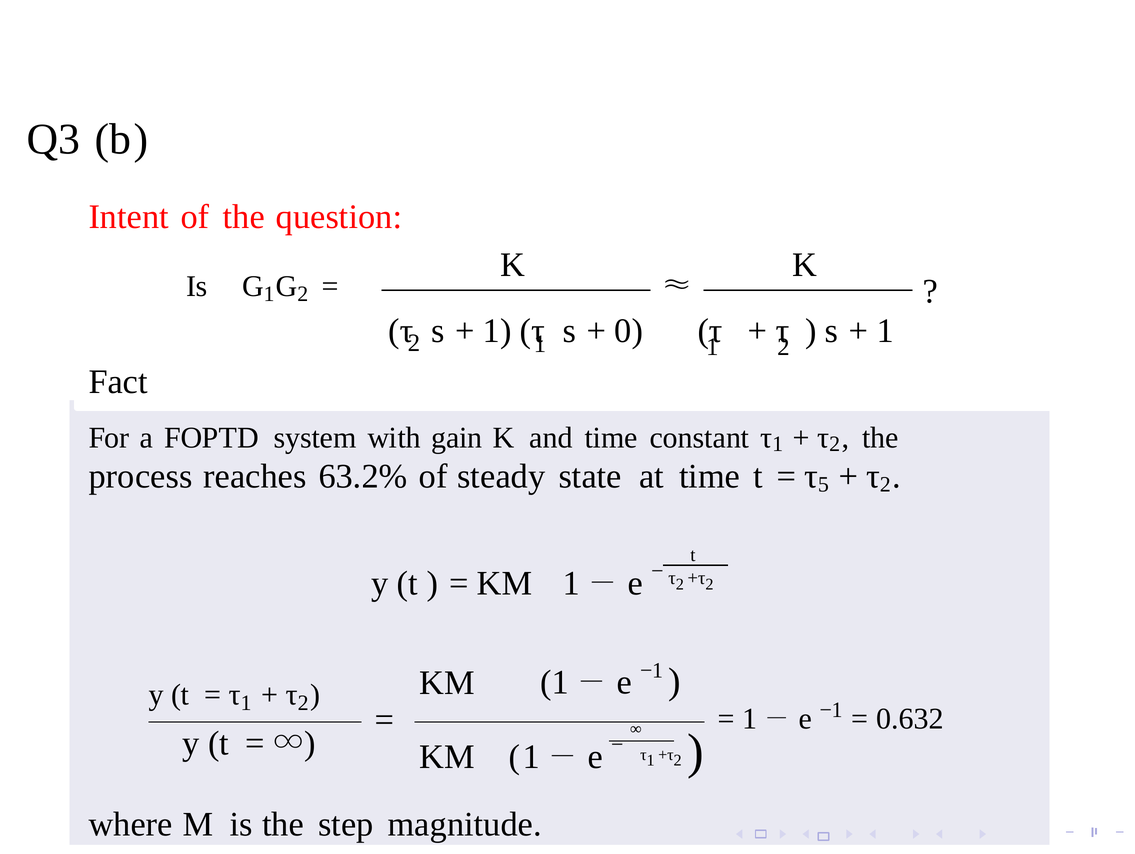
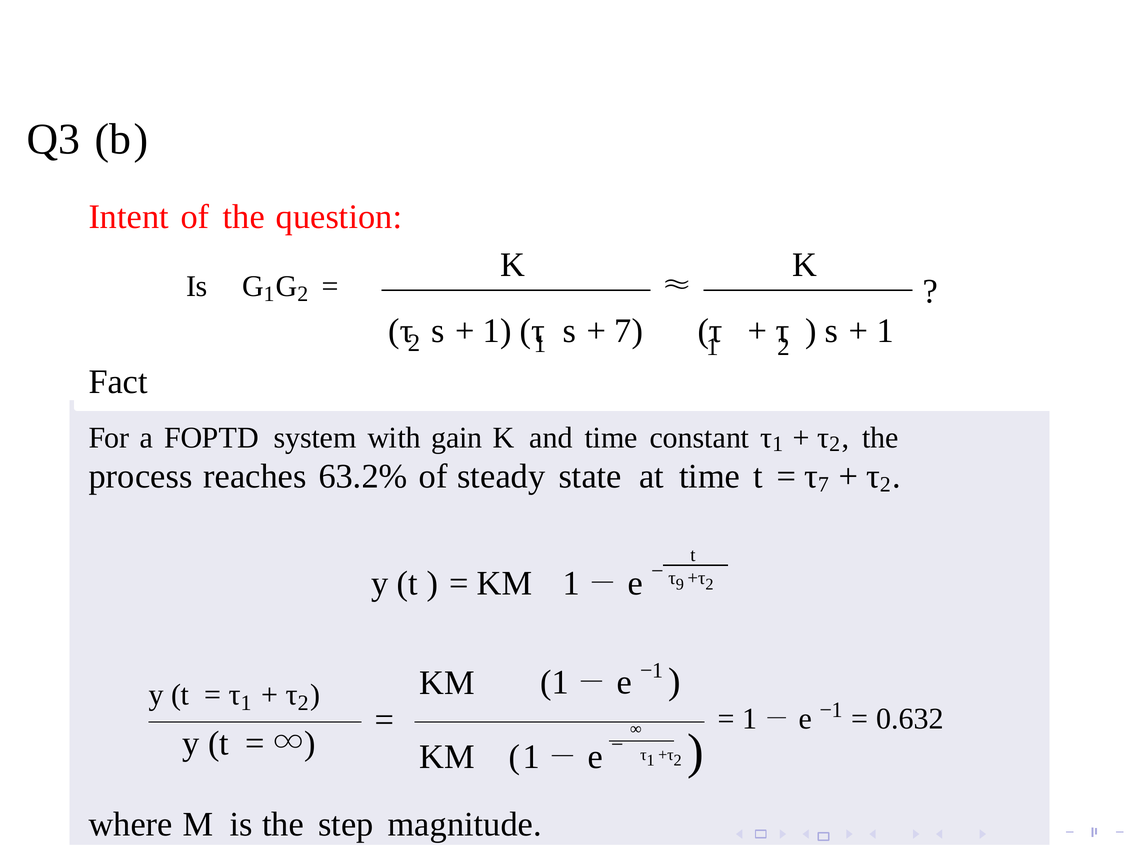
0 at (629, 331): 0 -> 7
τ 5: 5 -> 7
2 at (680, 584): 2 -> 9
